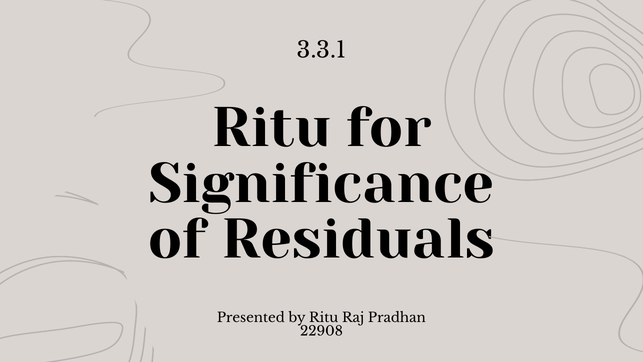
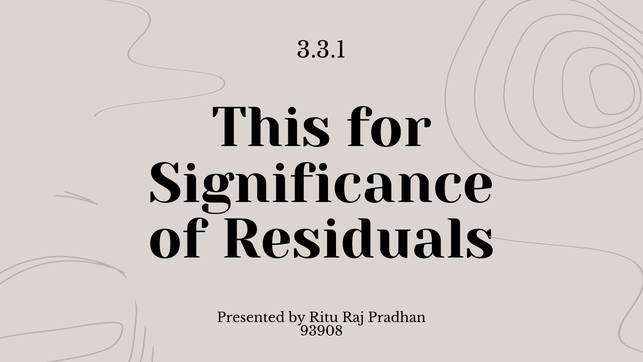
Ritu at (271, 128): Ritu -> This
22908: 22908 -> 93908
